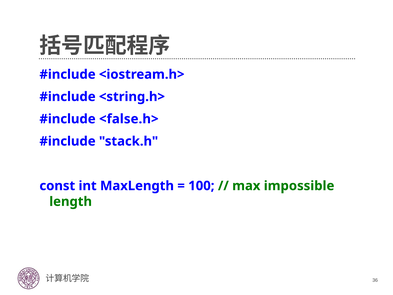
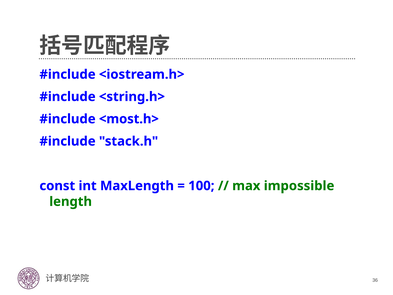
<false.h>: <false.h> -> <most.h>
